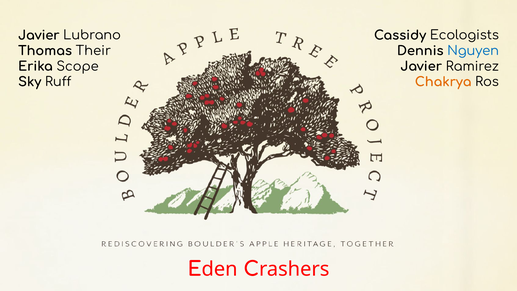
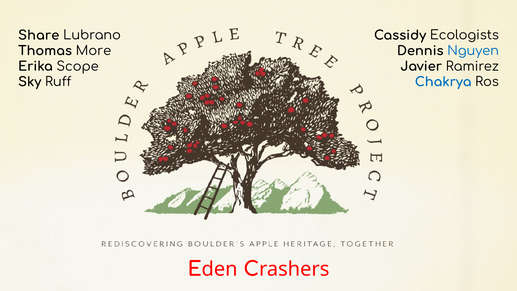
Javier at (39, 35): Javier -> Share
Their: Their -> More
Chakrya colour: orange -> blue
